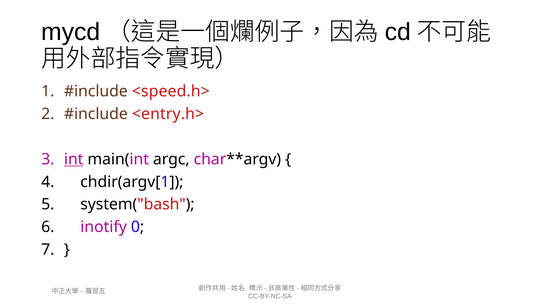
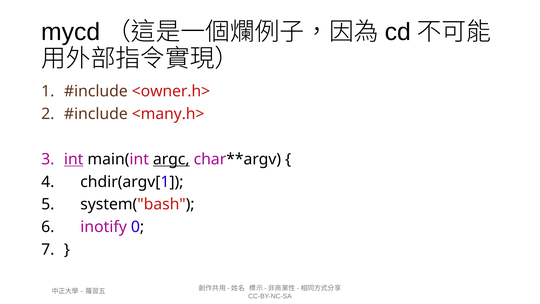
<speed.h>: <speed.h> -> <owner.h>
<entry.h>: <entry.h> -> <many.h>
argc underline: none -> present
